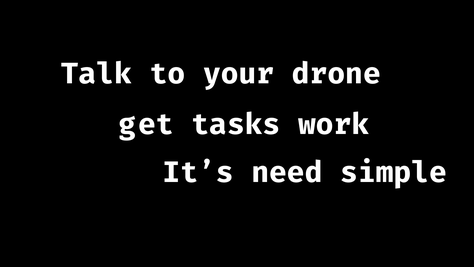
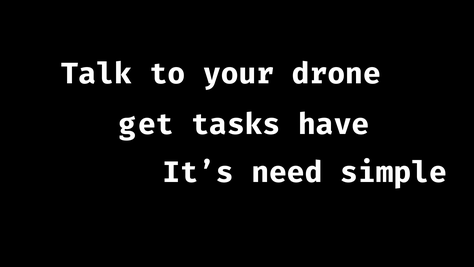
work: work -> have
